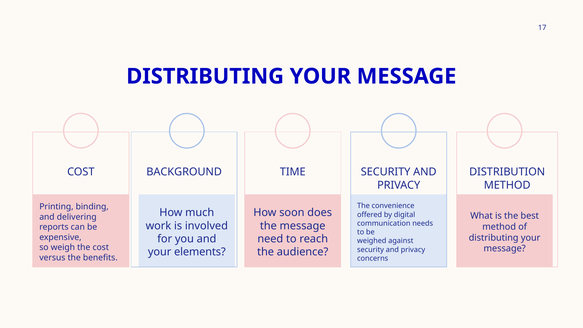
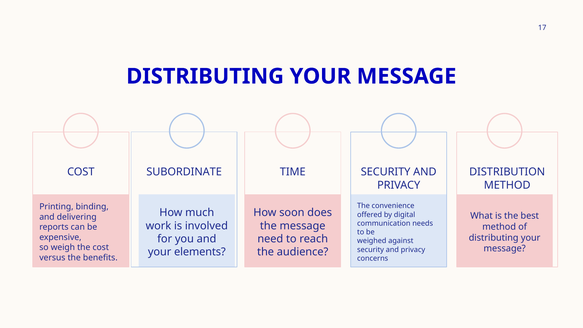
BACKGROUND: BACKGROUND -> SUBORDINATE
